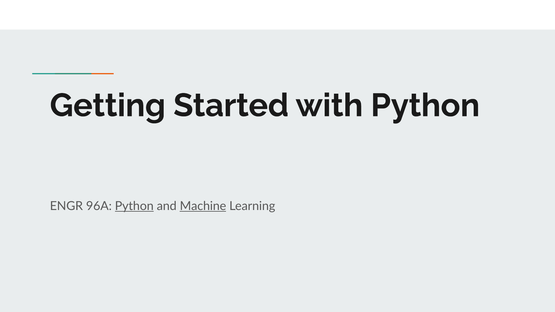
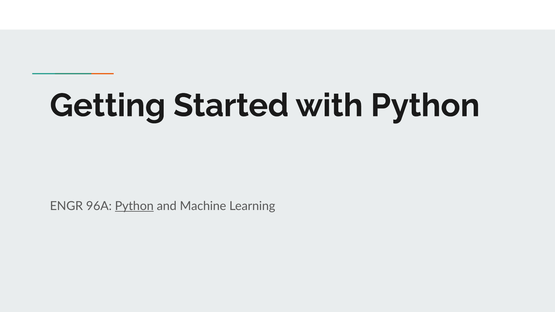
Machine underline: present -> none
